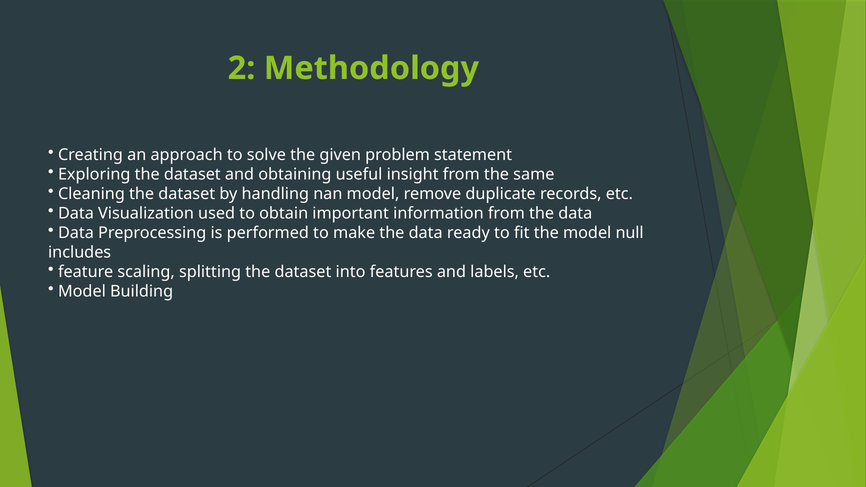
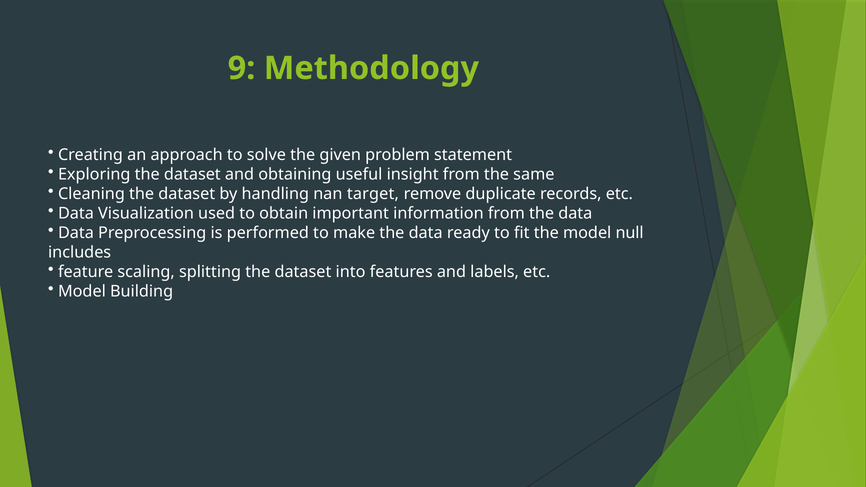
2: 2 -> 9
nan model: model -> target
